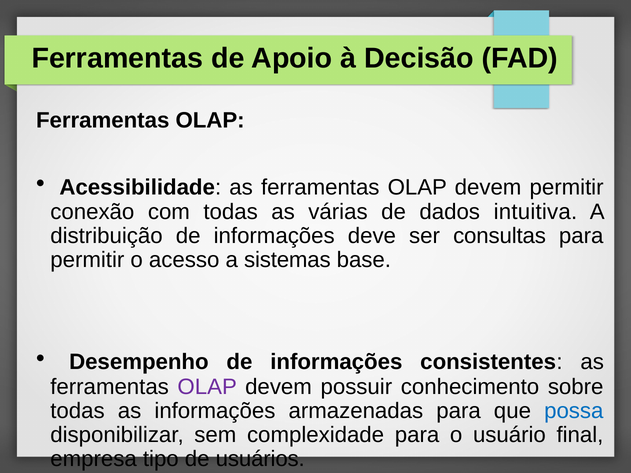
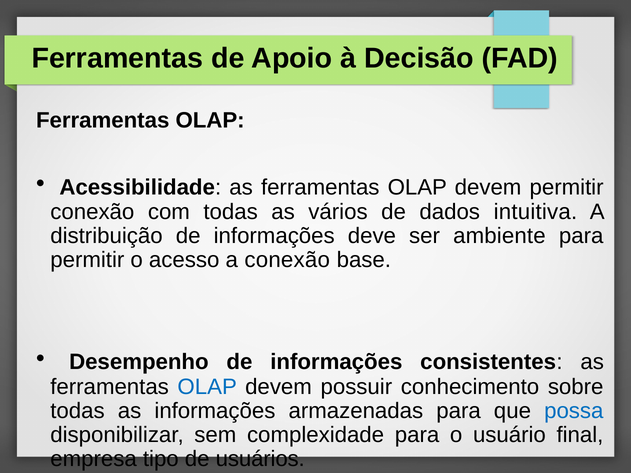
várias: várias -> vários
consultas: consultas -> ambiente
a sistemas: sistemas -> conexão
OLAP at (207, 387) colour: purple -> blue
